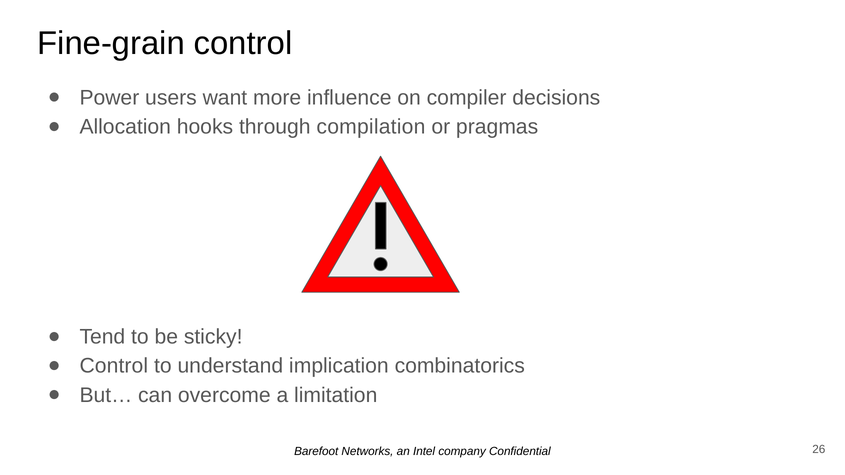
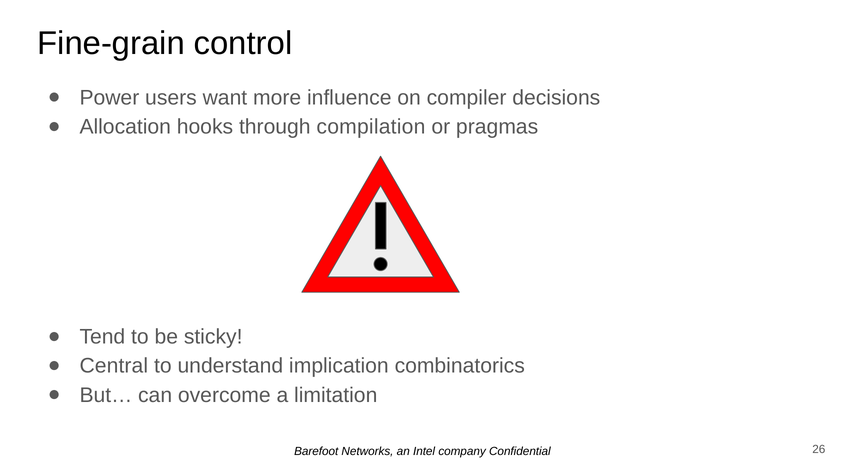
Control at (114, 366): Control -> Central
